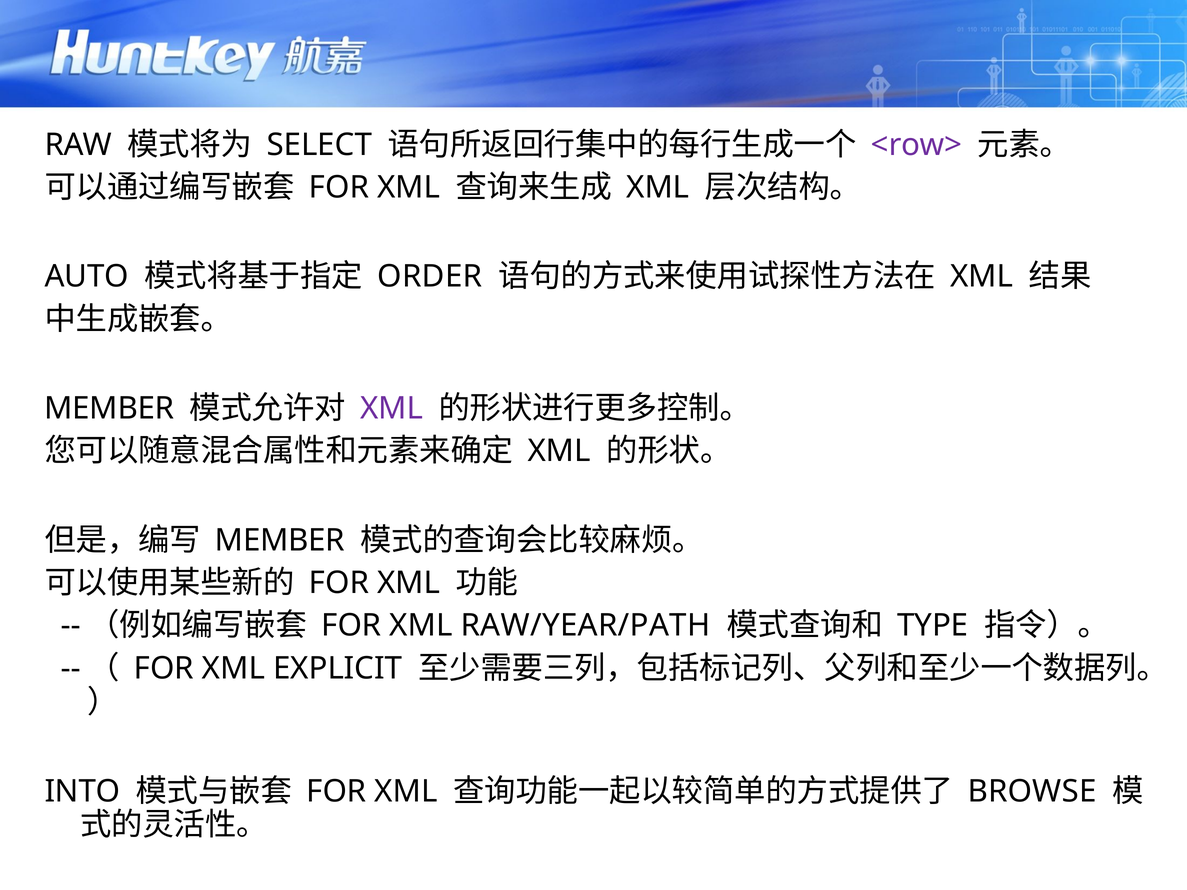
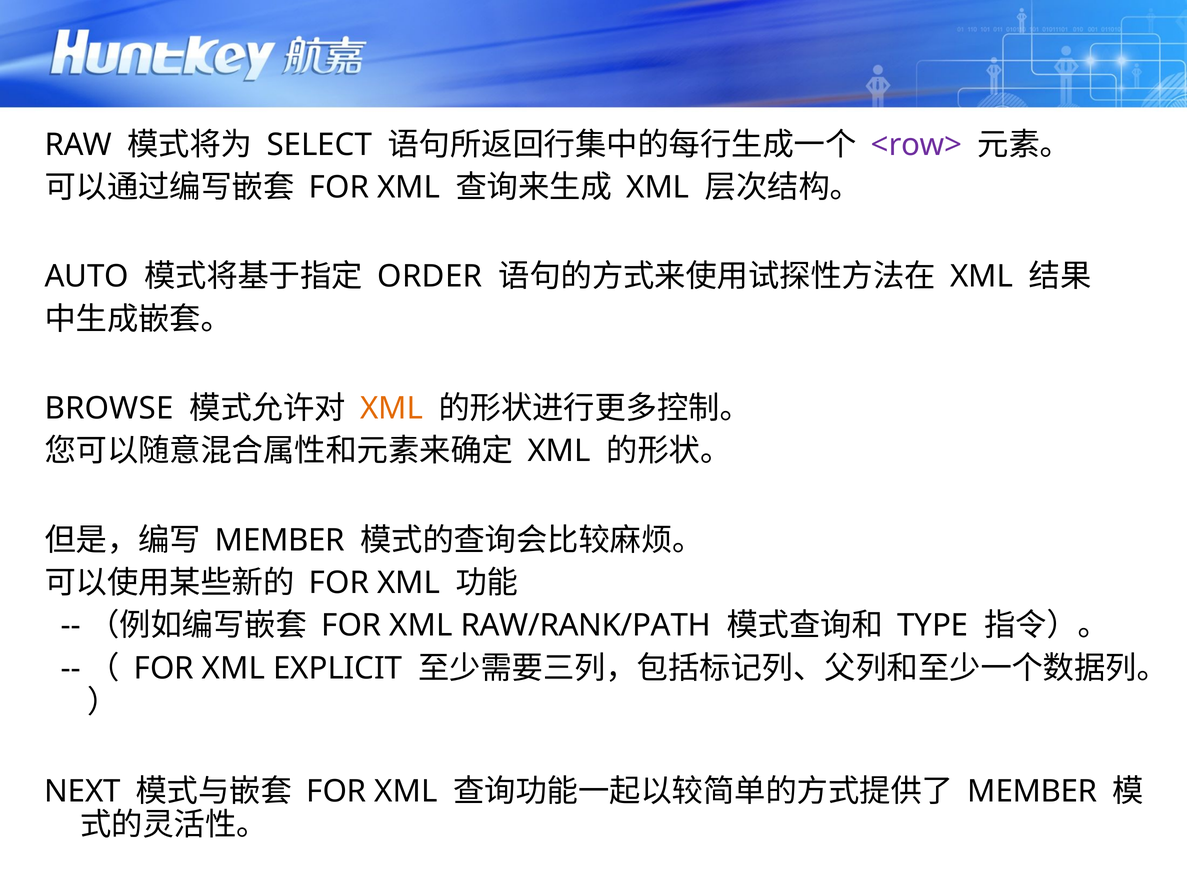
MEMBER at (109, 409): MEMBER -> BROWSE
XML at (392, 409) colour: purple -> orange
RAW/YEAR/PATH: RAW/YEAR/PATH -> RAW/RANK/PATH
INTO: INTO -> NEXT
BROWSE at (1032, 792): BROWSE -> MEMBER
